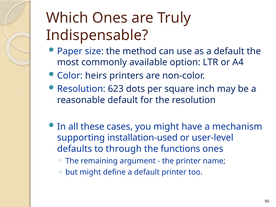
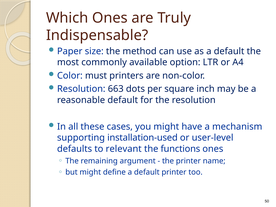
heirs: heirs -> must
623: 623 -> 663
through: through -> relevant
